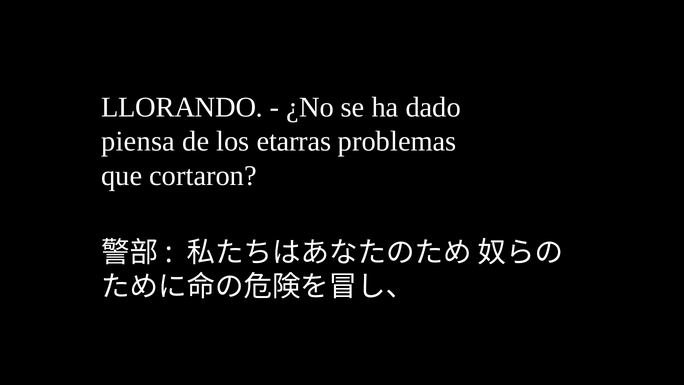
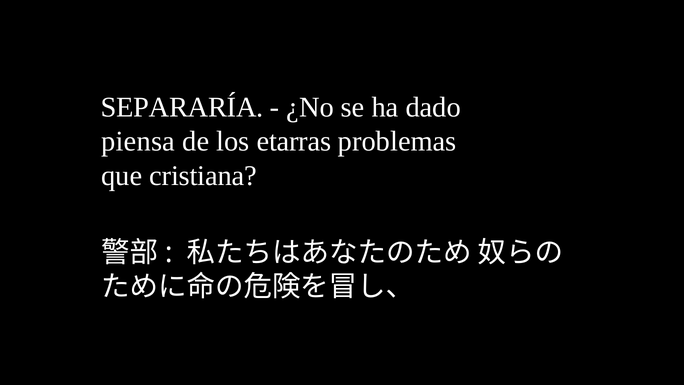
LLORANDO: LLORANDO -> SEPARARÍA
cortaron: cortaron -> cristiana
